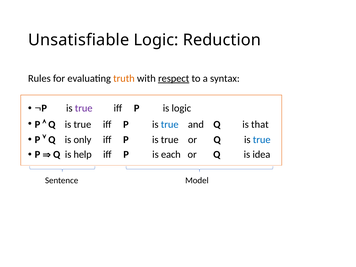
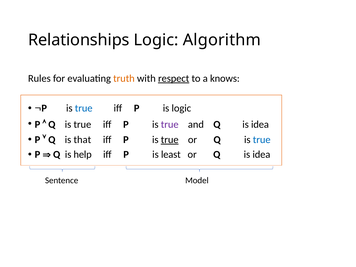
Unsatisfiable: Unsatisfiable -> Relationships
Reduction: Reduction -> Algorithm
syntax: syntax -> knows
true at (84, 108) colour: purple -> blue
true at (170, 124) colour: blue -> purple
and Q is that: that -> idea
only: only -> that
true at (170, 140) underline: none -> present
each: each -> least
